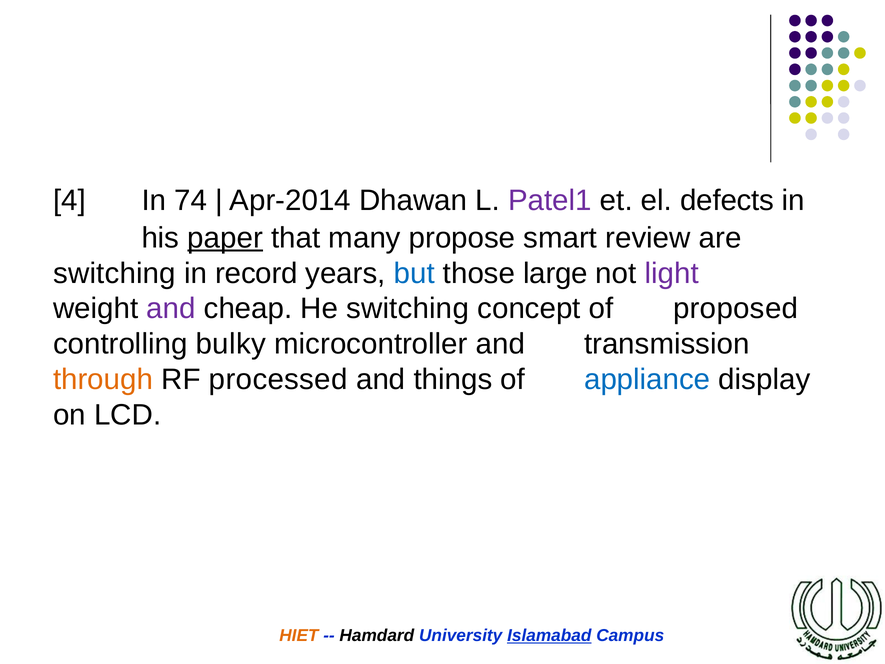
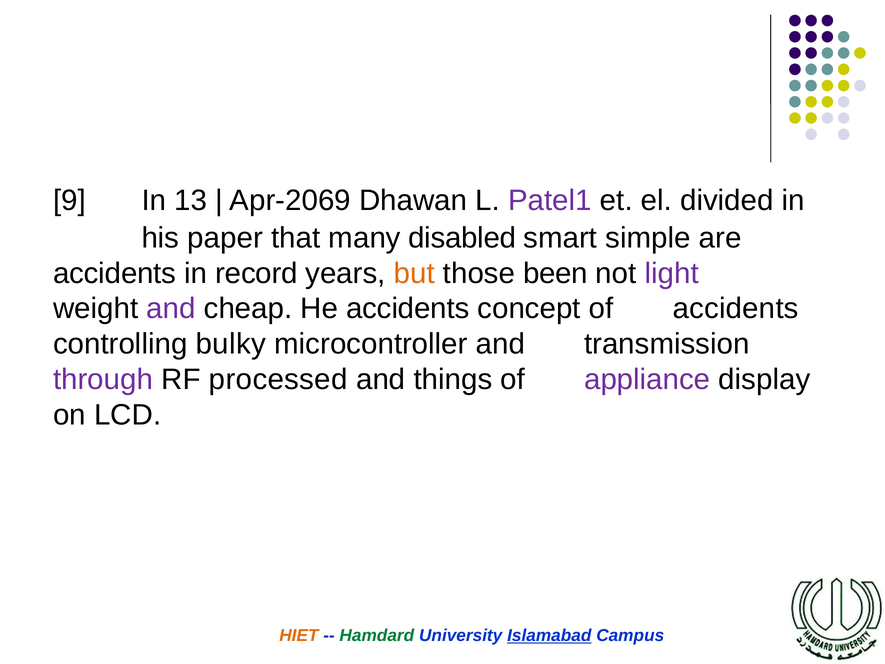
4: 4 -> 9
74: 74 -> 13
Apr-2014: Apr-2014 -> Apr-2069
defects: defects -> divided
paper underline: present -> none
propose: propose -> disabled
review: review -> simple
switching at (114, 273): switching -> accidents
but colour: blue -> orange
large: large -> been
He switching: switching -> accidents
of proposed: proposed -> accidents
through colour: orange -> purple
appliance colour: blue -> purple
Hamdard colour: black -> green
